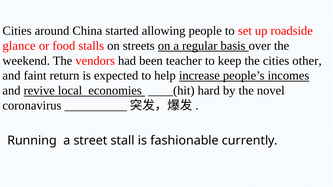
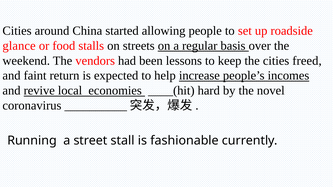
teacher: teacher -> lessons
other: other -> freed
